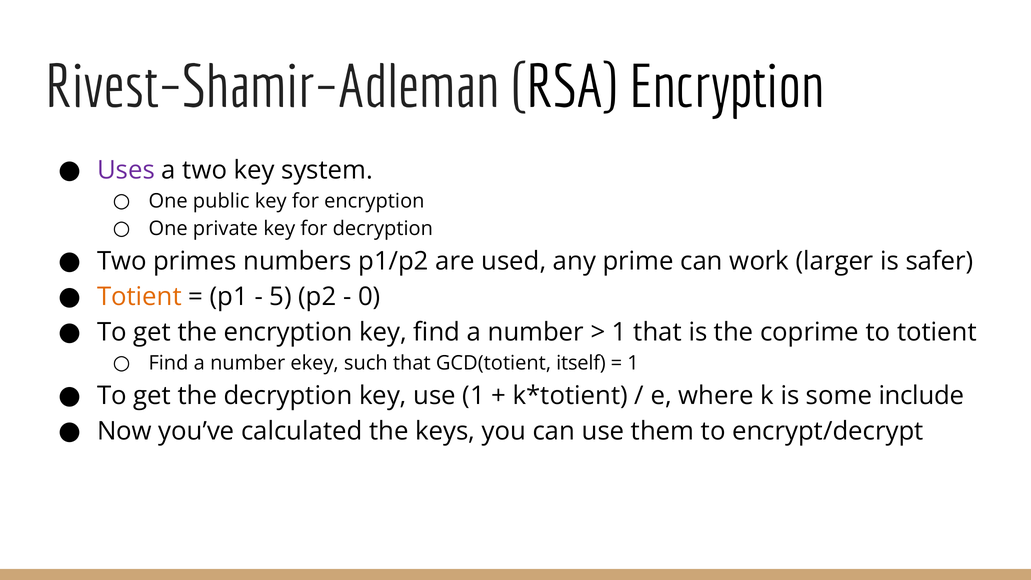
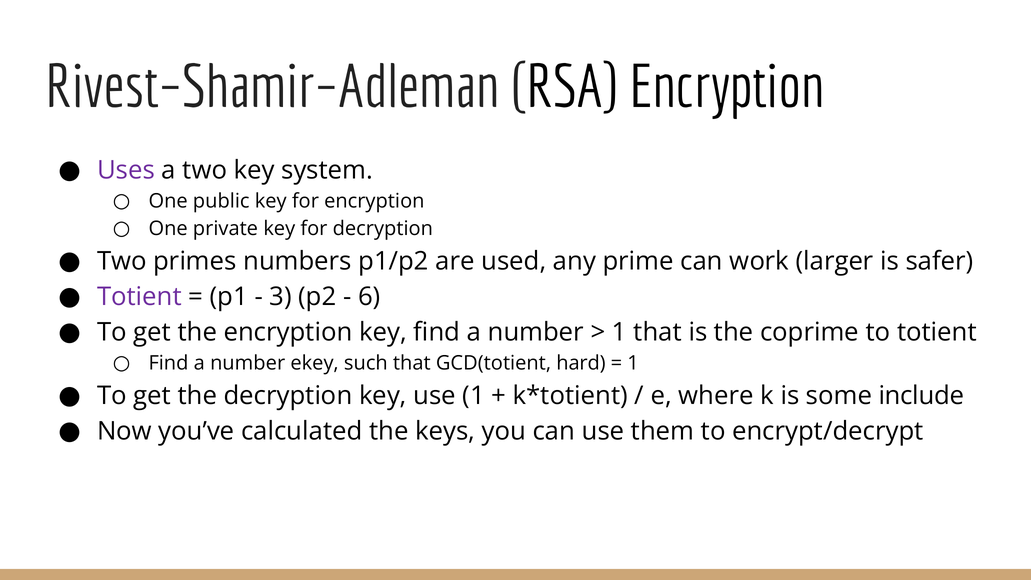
Totient at (139, 297) colour: orange -> purple
5: 5 -> 3
0: 0 -> 6
itself: itself -> hard
